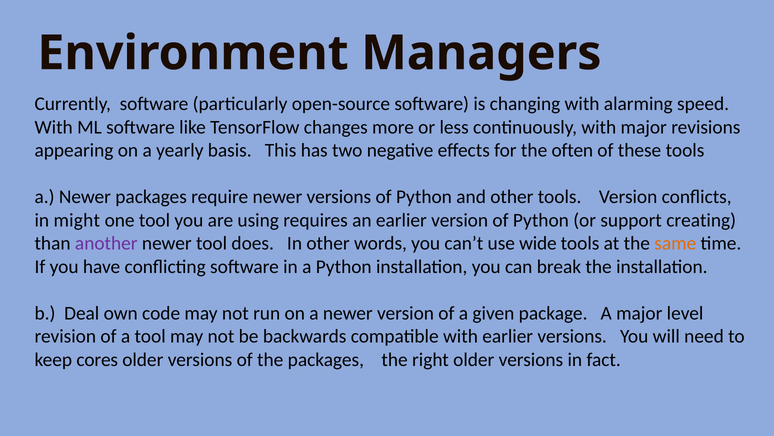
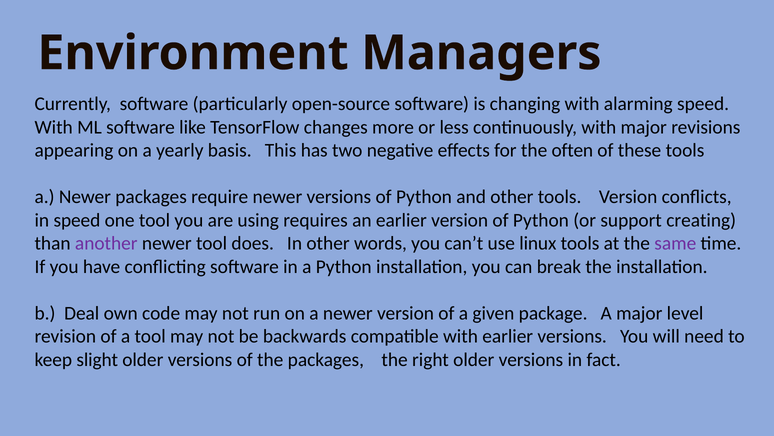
in might: might -> speed
wide: wide -> linux
same colour: orange -> purple
cores: cores -> slight
